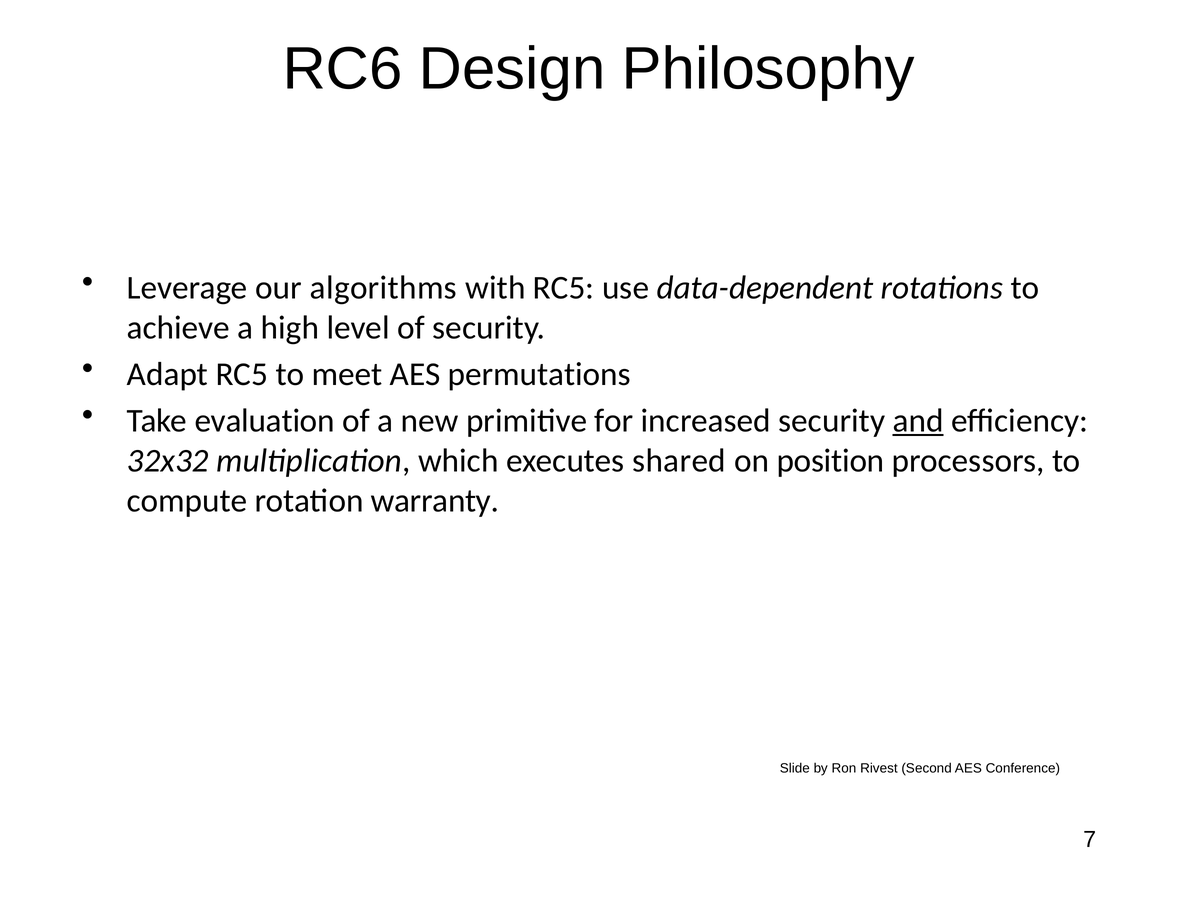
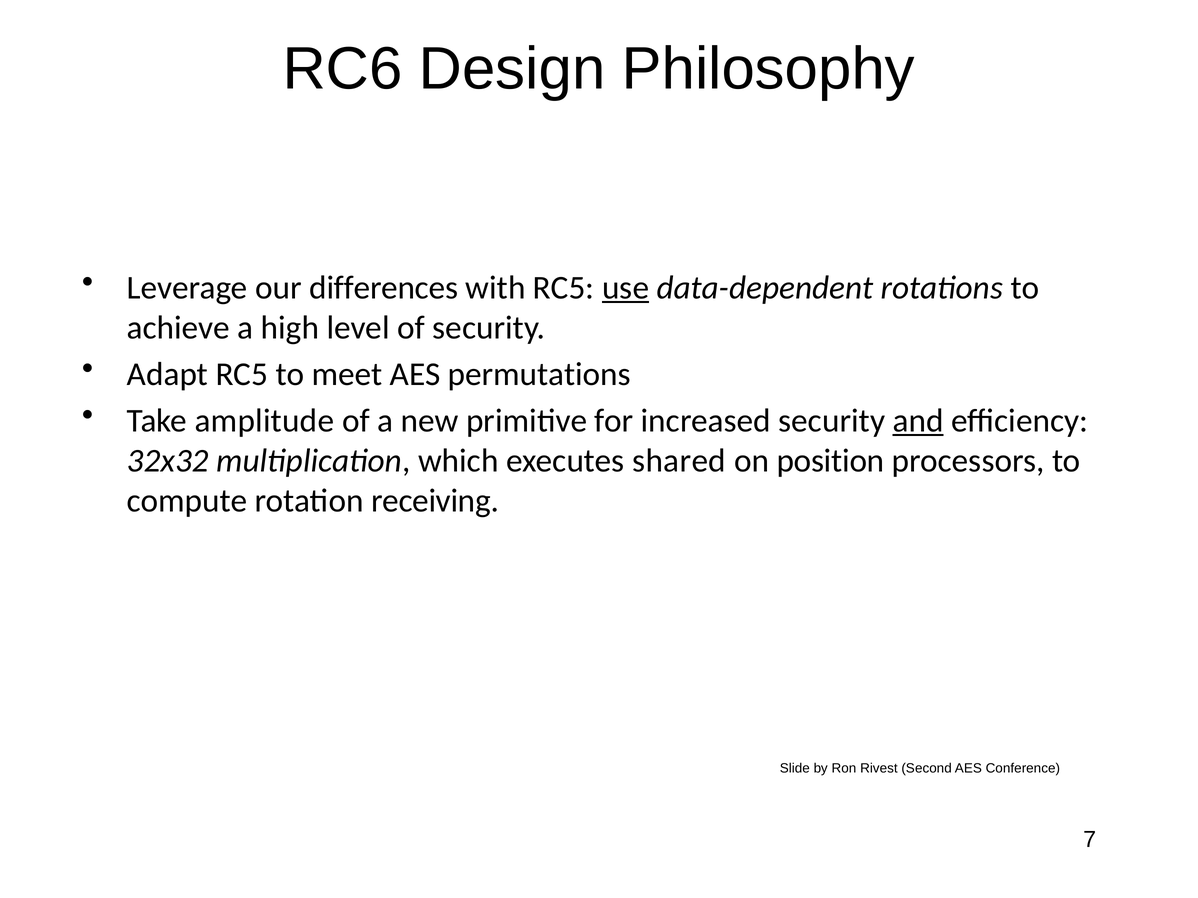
algorithms: algorithms -> differences
use underline: none -> present
evaluation: evaluation -> amplitude
warranty: warranty -> receiving
